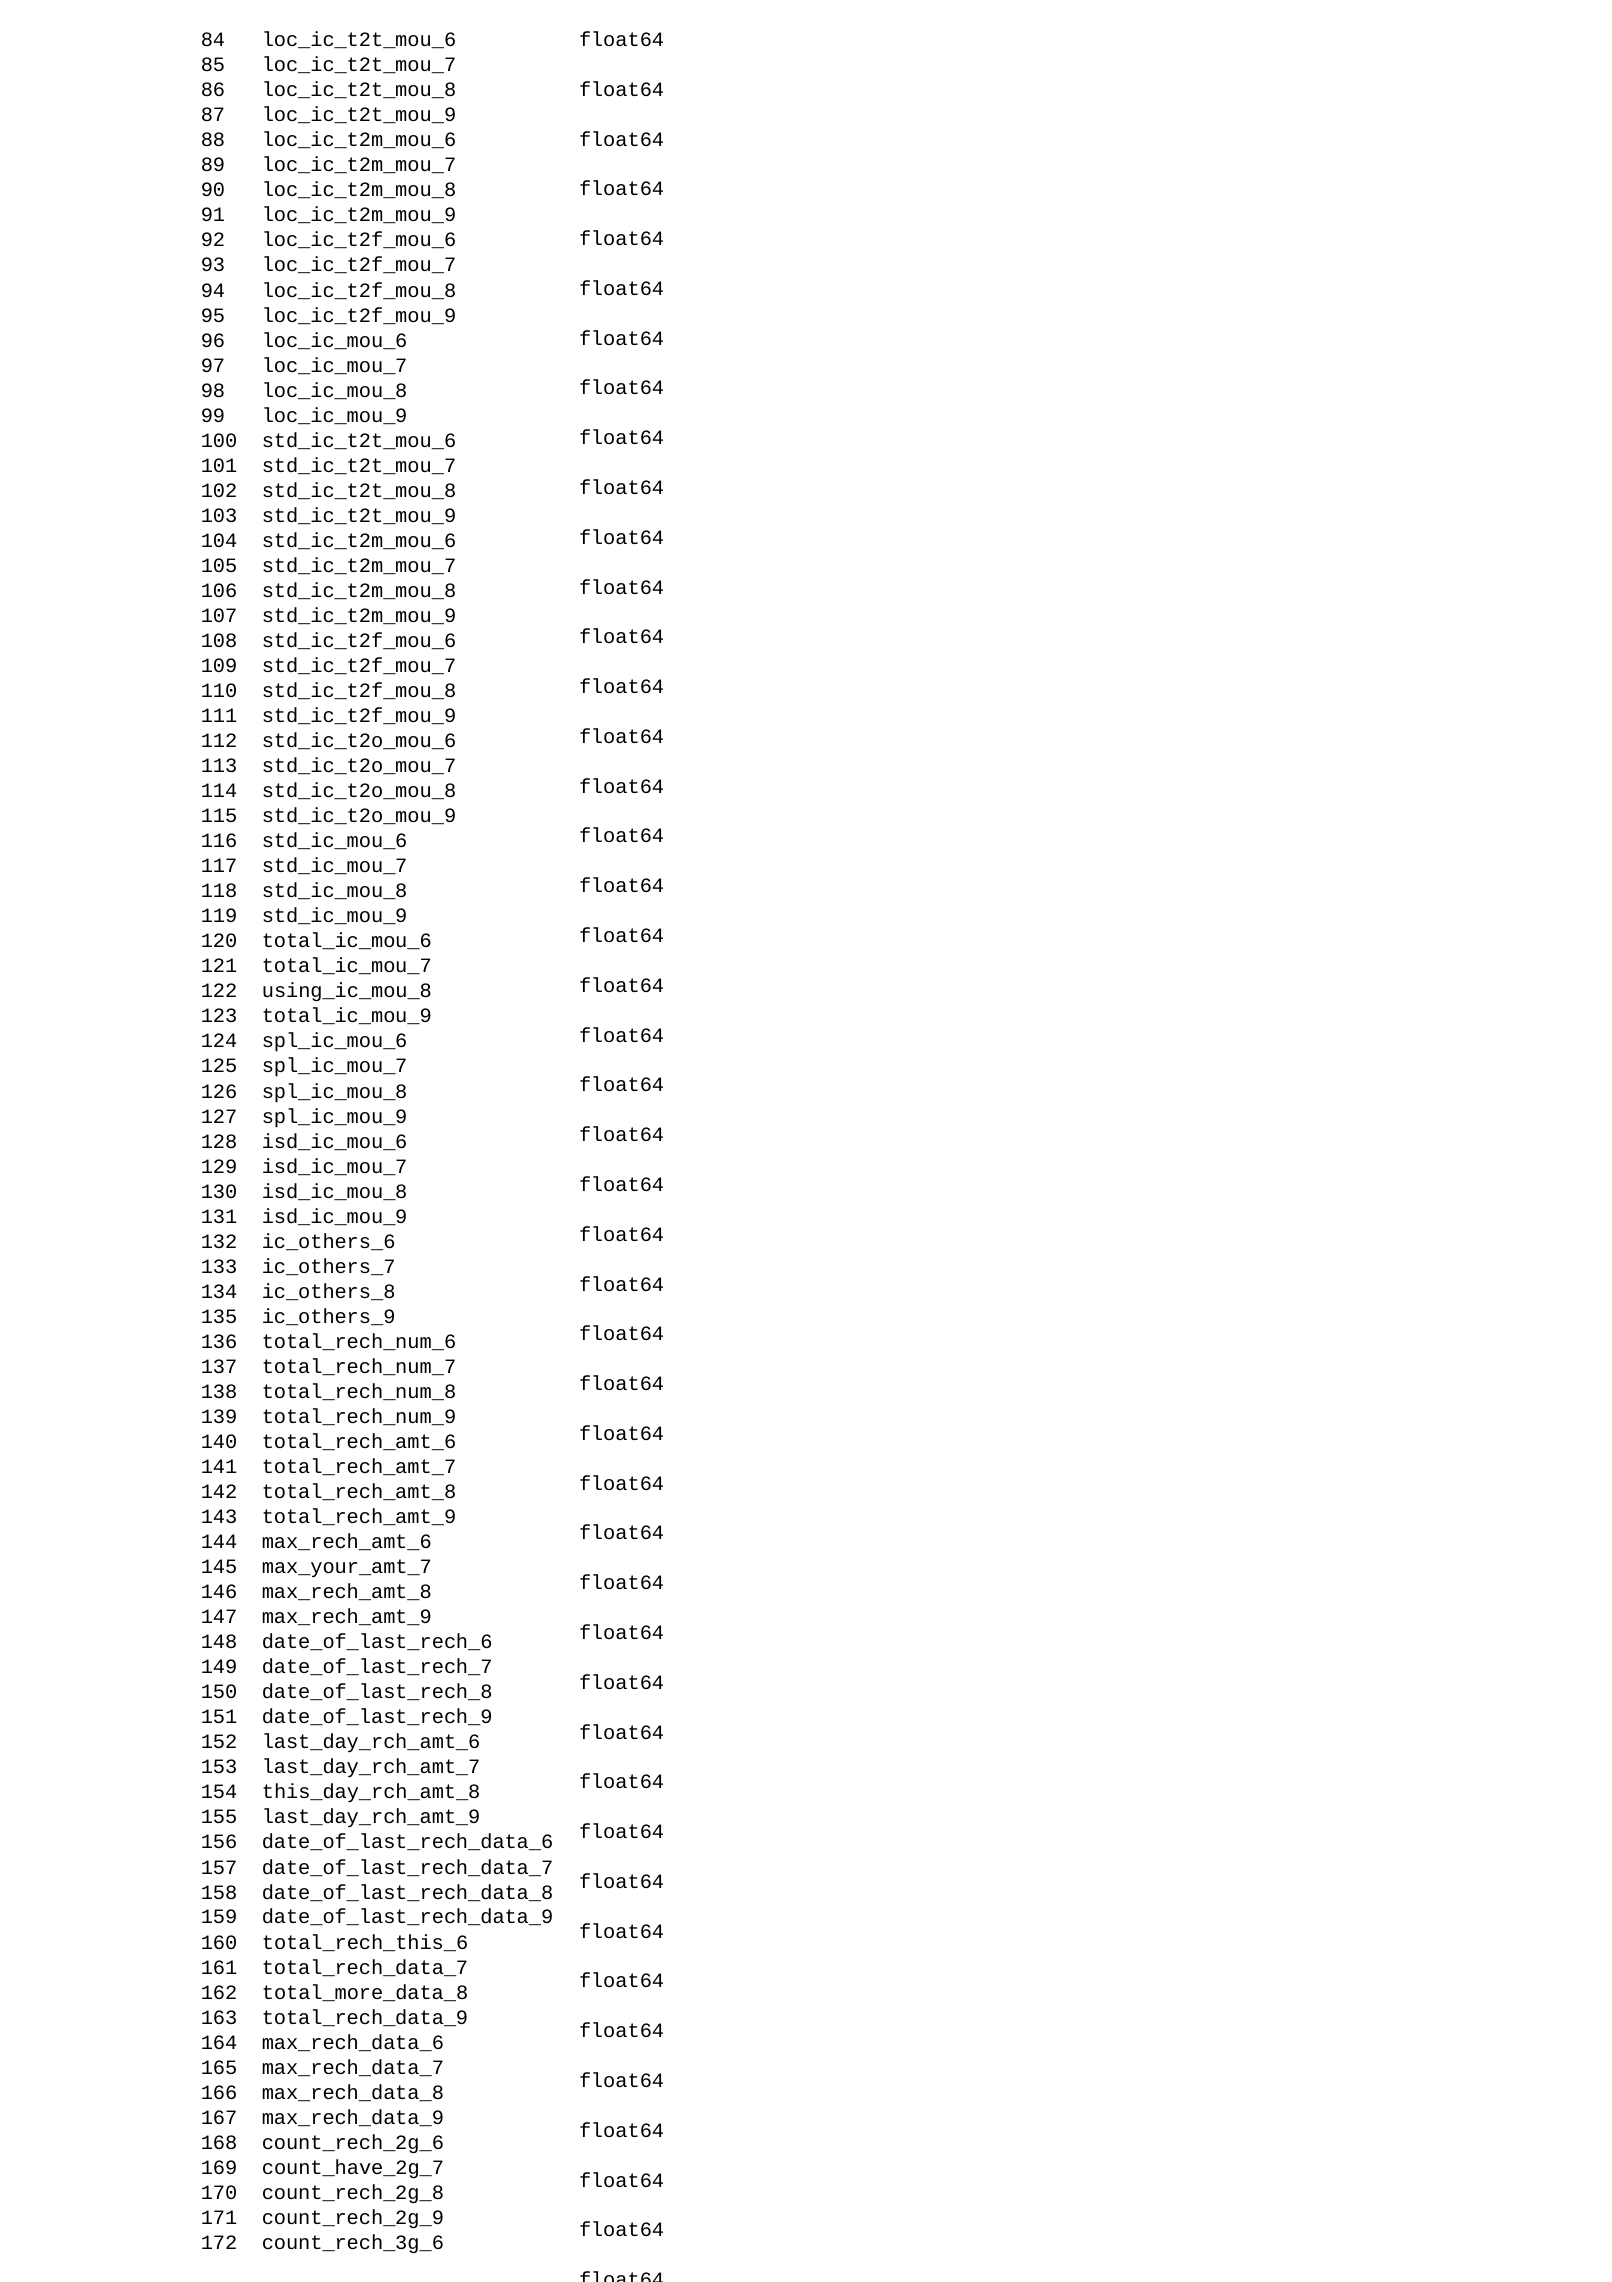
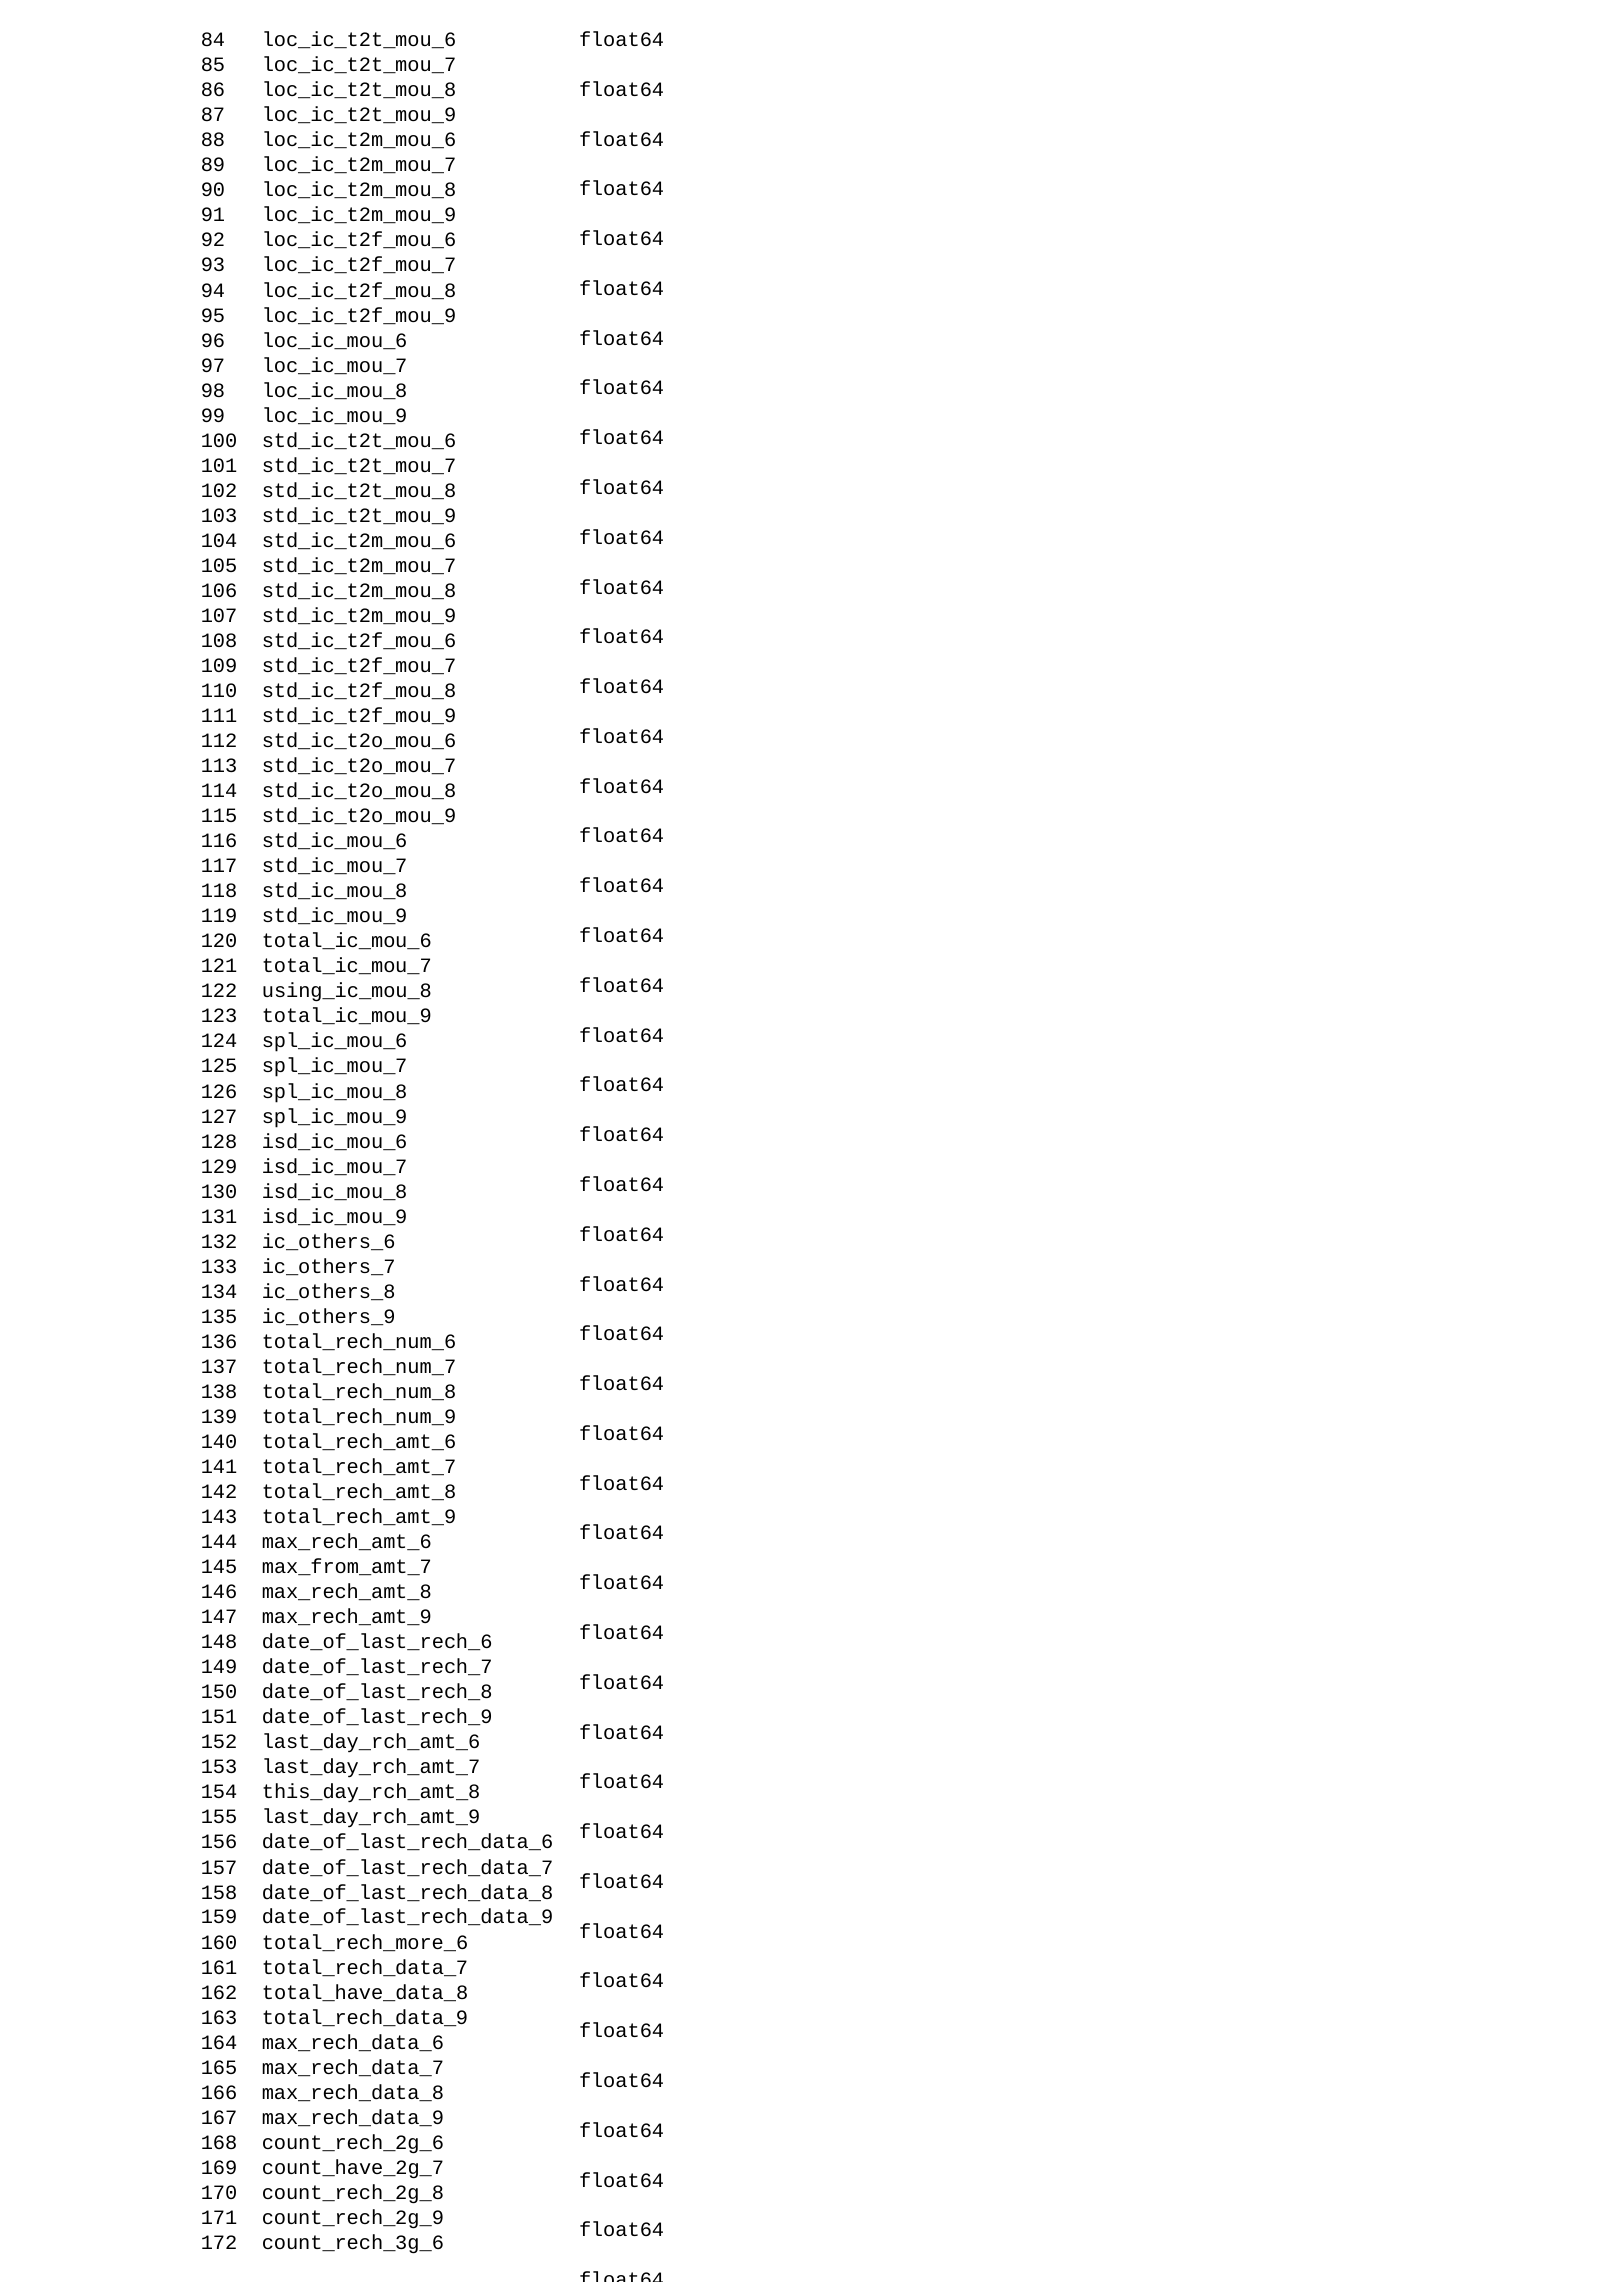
max_your_amt_7: max_your_amt_7 -> max_from_amt_7
total_rech_this_6: total_rech_this_6 -> total_rech_more_6
total_more_data_8: total_more_data_8 -> total_have_data_8
